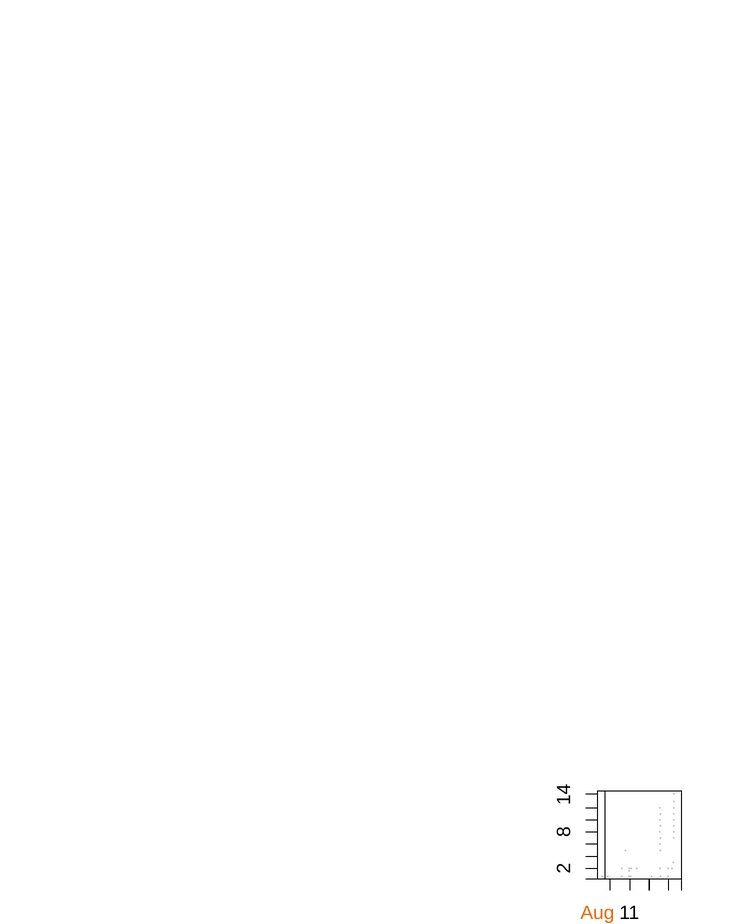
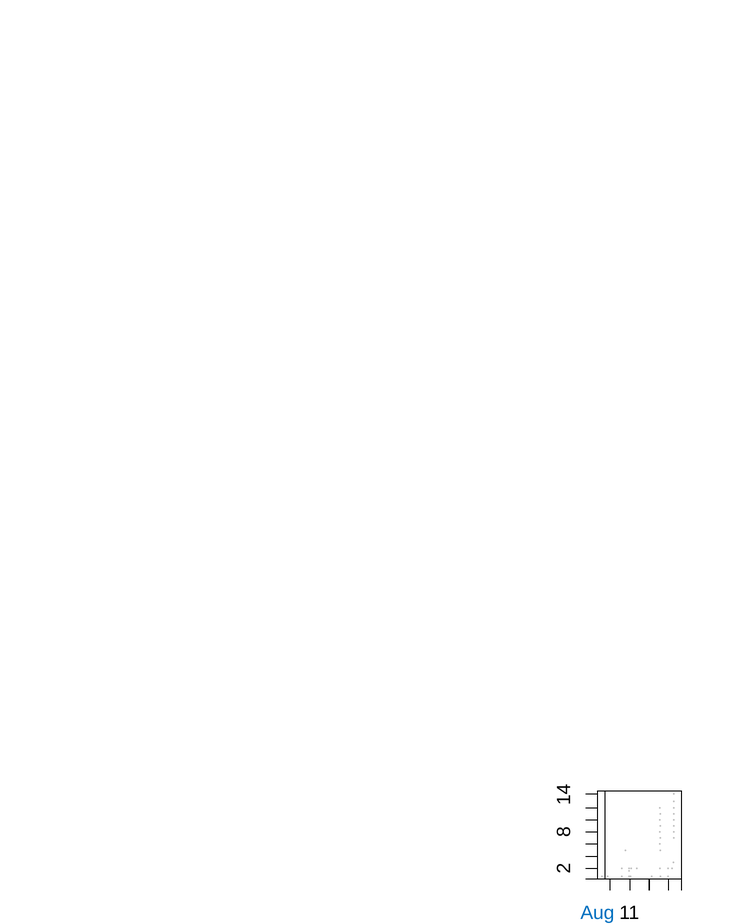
Aug colour: orange -> blue
